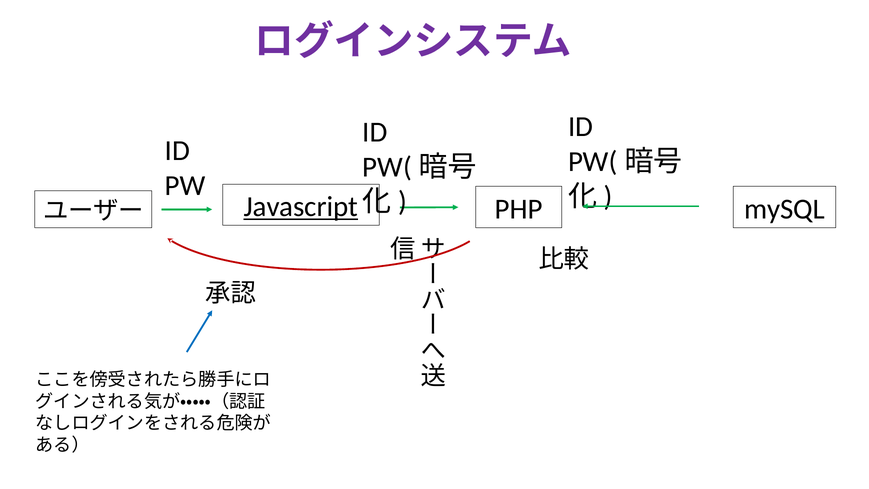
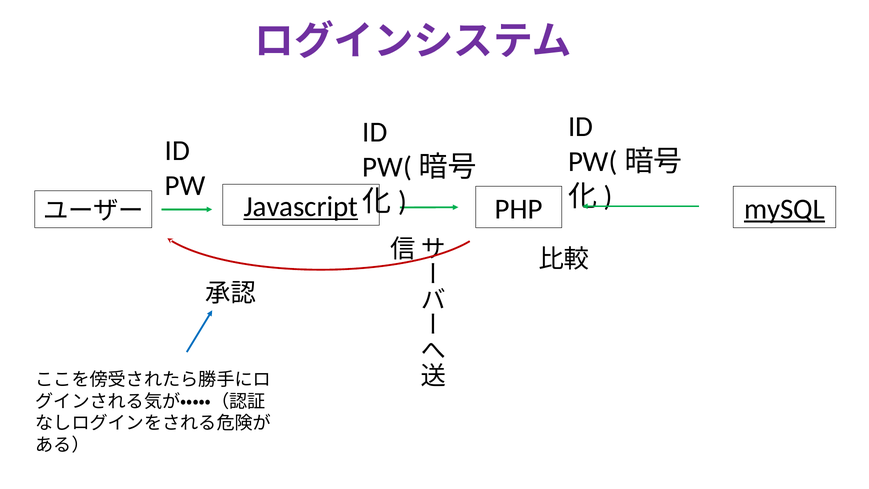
mySQL underline: none -> present
